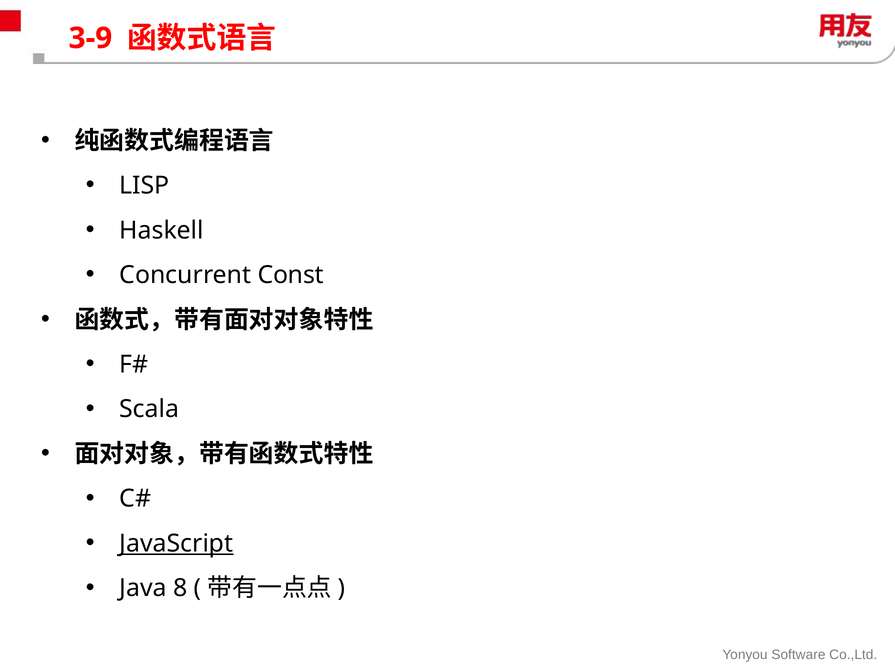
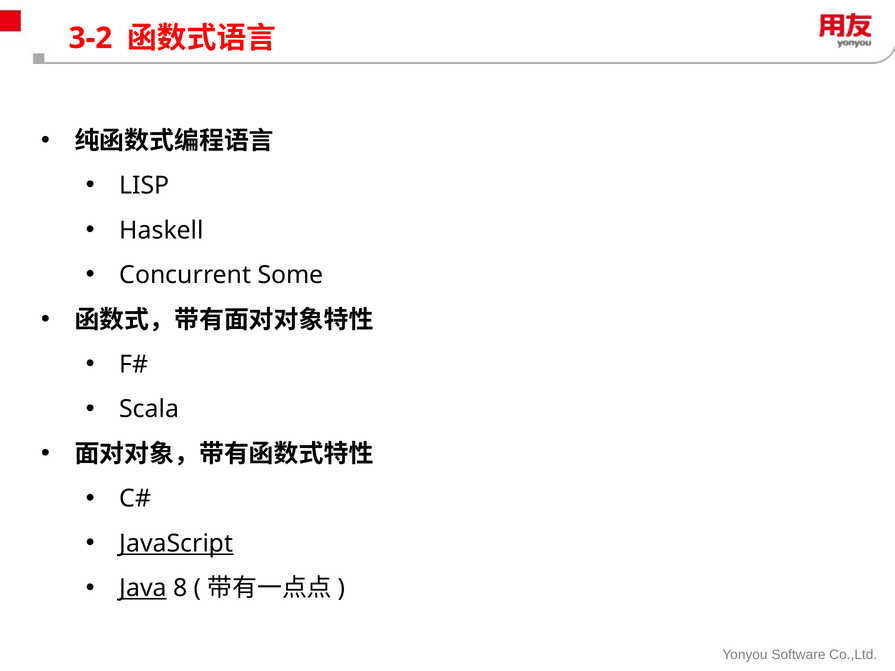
3-9: 3-9 -> 3-2
Const: Const -> Some
Java underline: none -> present
